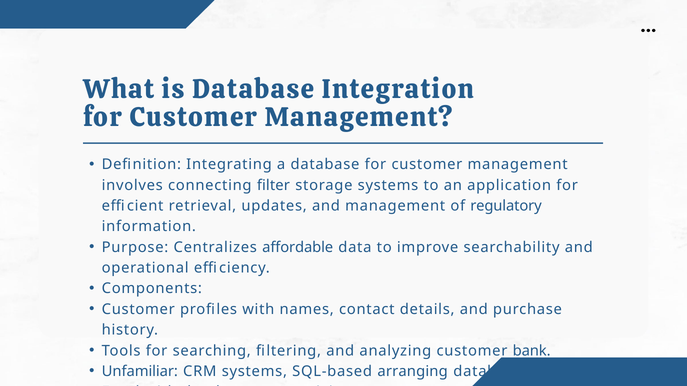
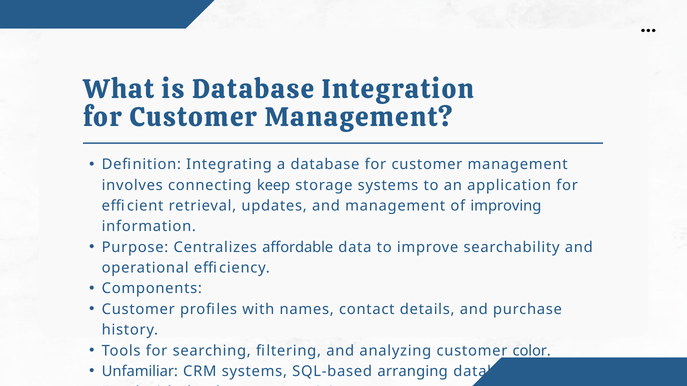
filter: filter -> keep
regulatory: regulatory -> improving
bank: bank -> color
